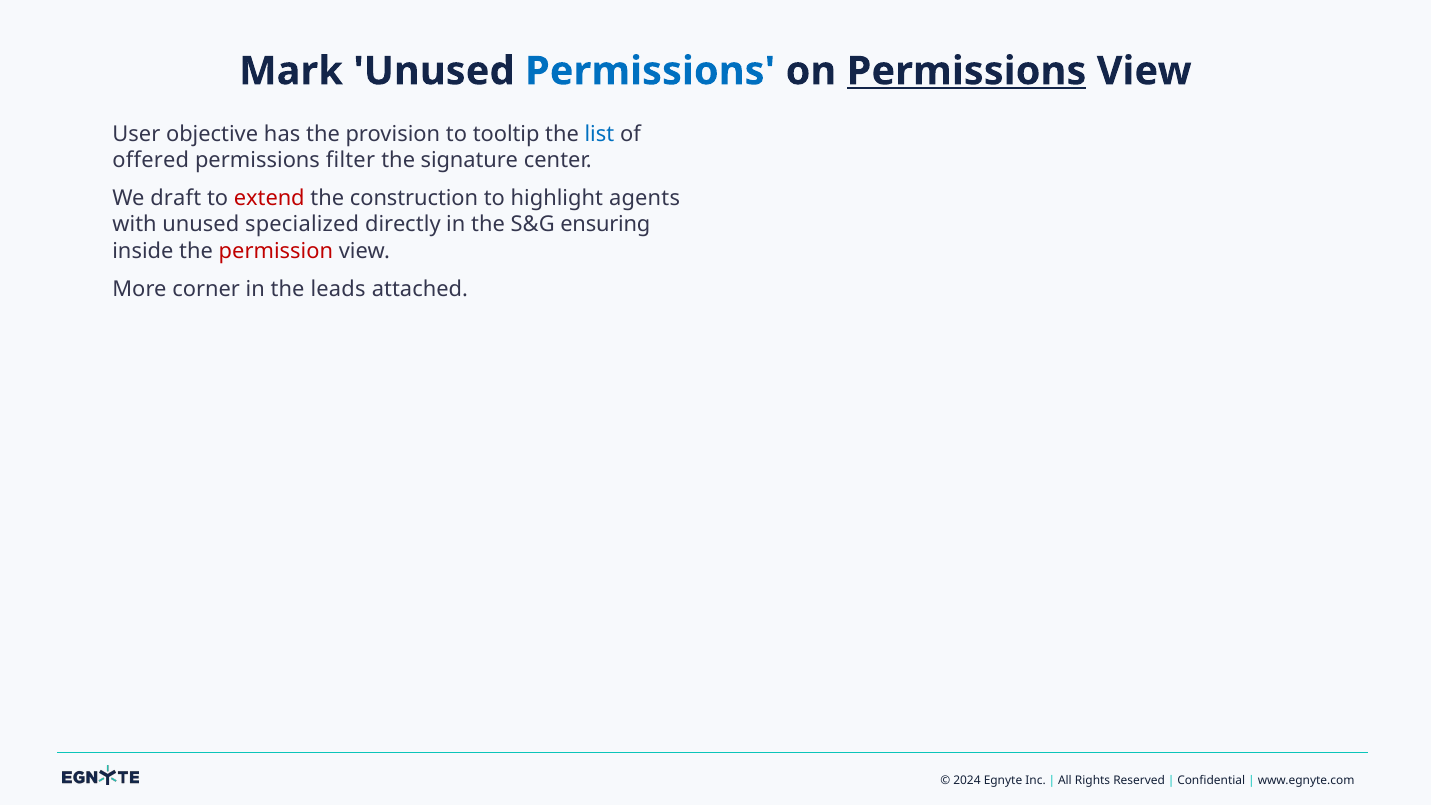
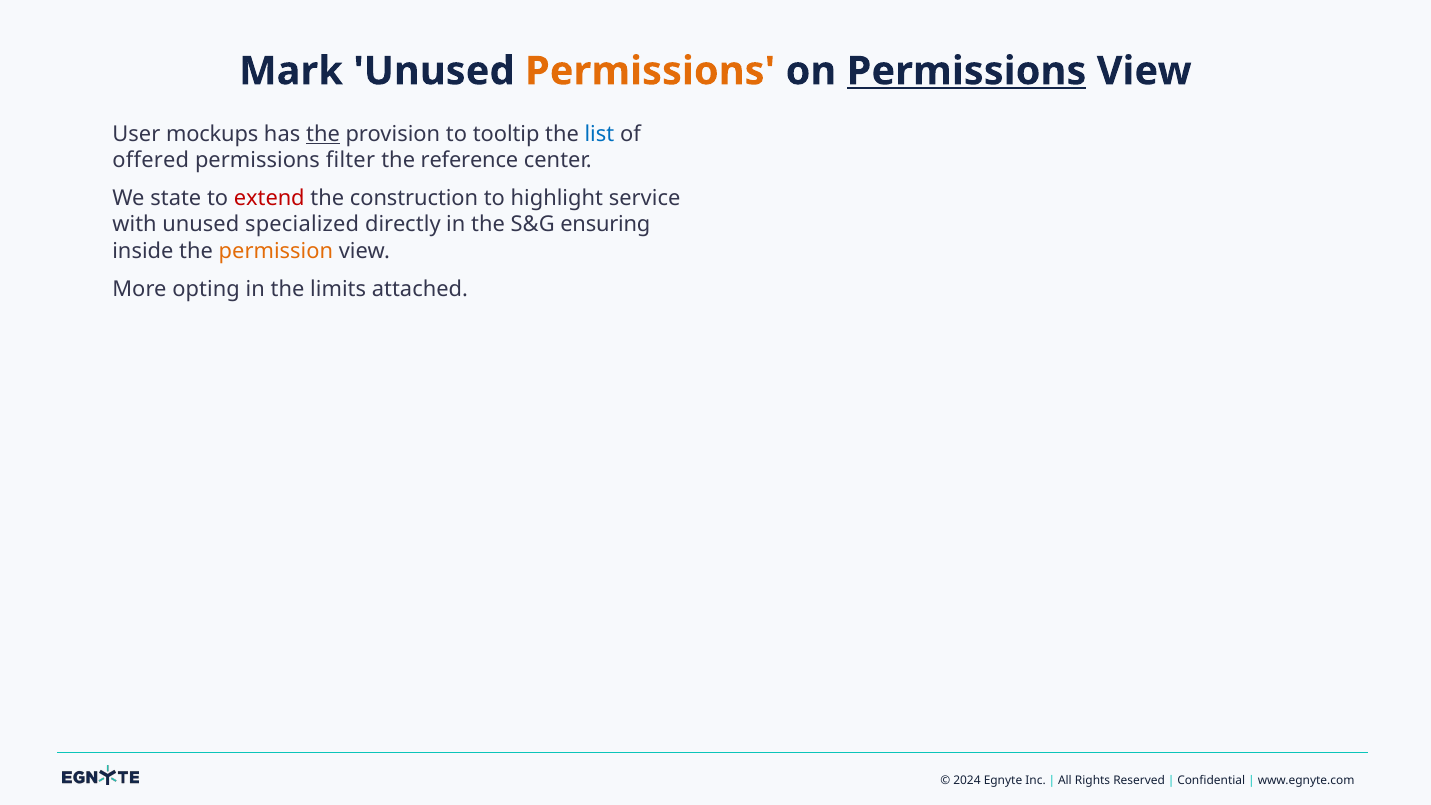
Permissions at (650, 71) colour: blue -> orange
objective: objective -> mockups
the at (323, 134) underline: none -> present
signature: signature -> reference
draft: draft -> state
agents: agents -> service
permission colour: red -> orange
corner: corner -> opting
leads: leads -> limits
